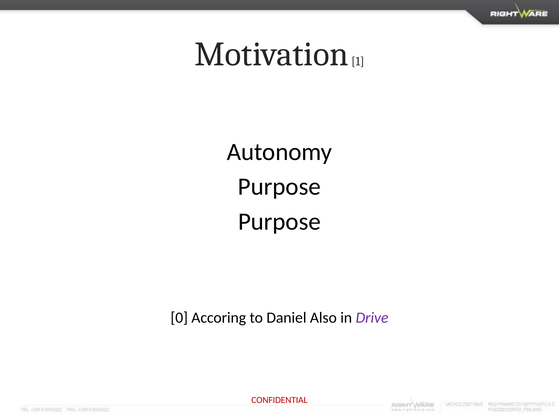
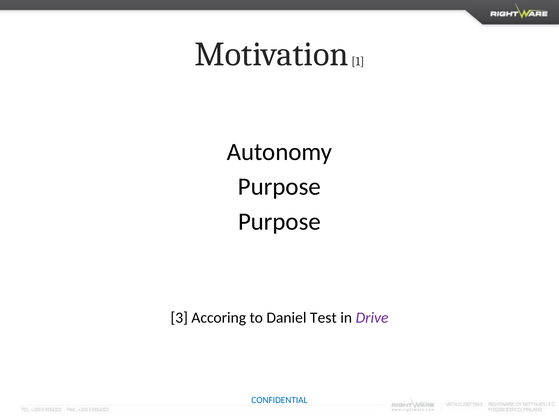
0: 0 -> 3
Also: Also -> Test
CONFIDENTIAL colour: red -> blue
